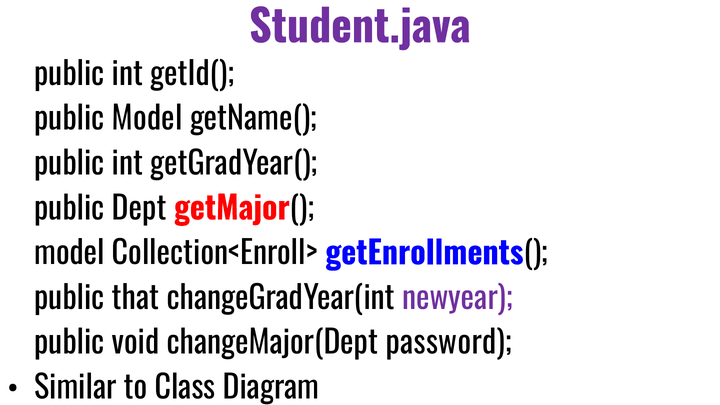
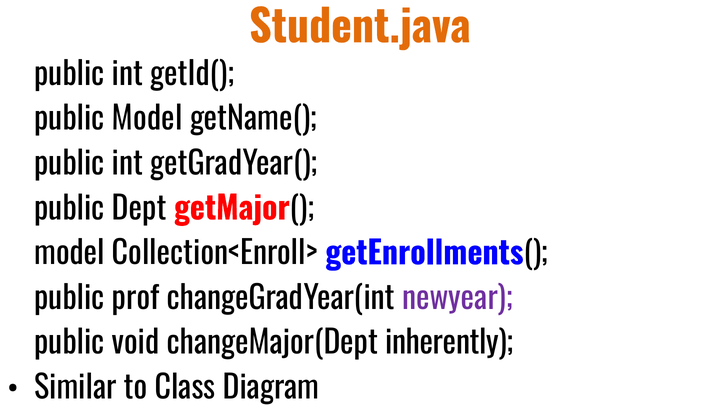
Student.java colour: purple -> orange
that: that -> prof
password: password -> inherently
